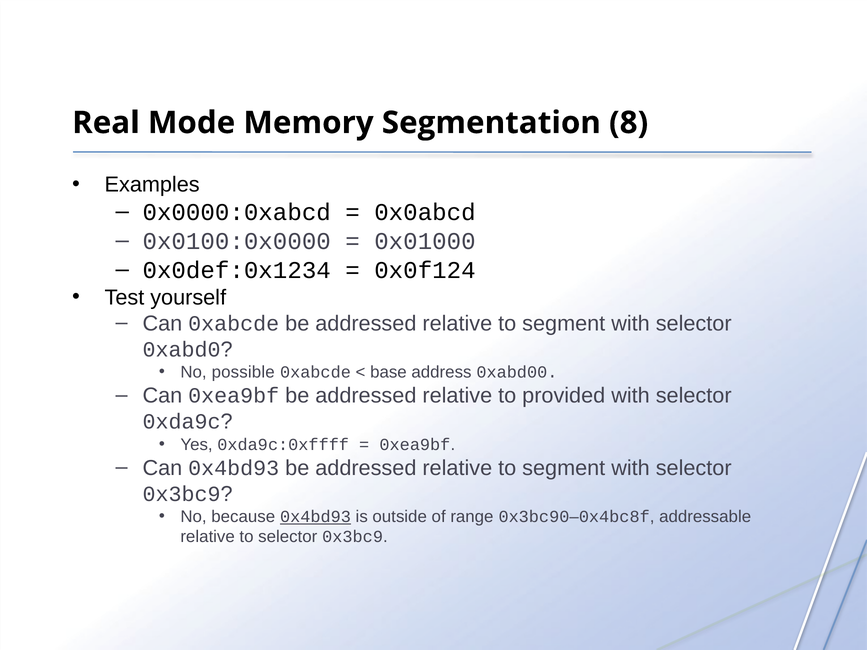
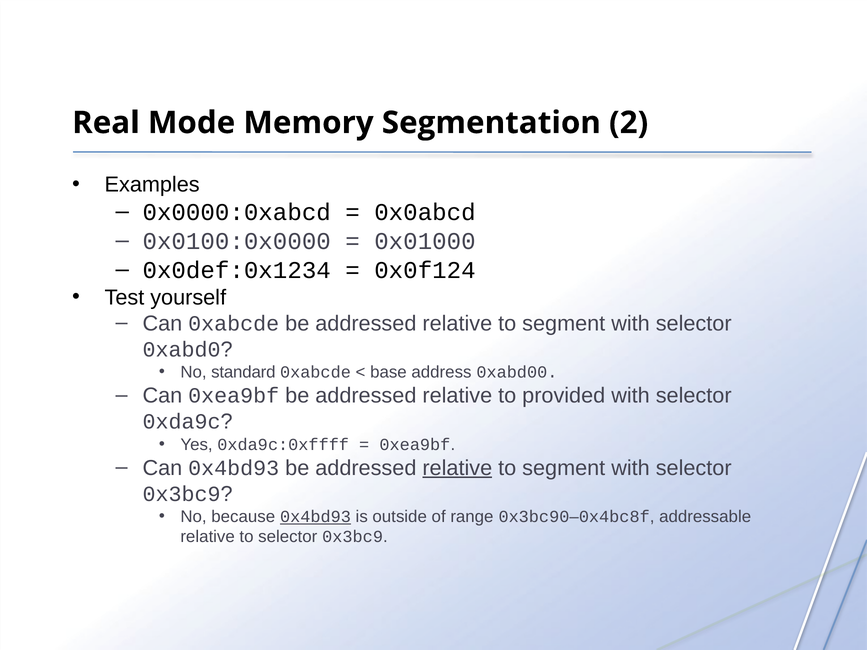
8: 8 -> 2
possible: possible -> standard
relative at (457, 468) underline: none -> present
